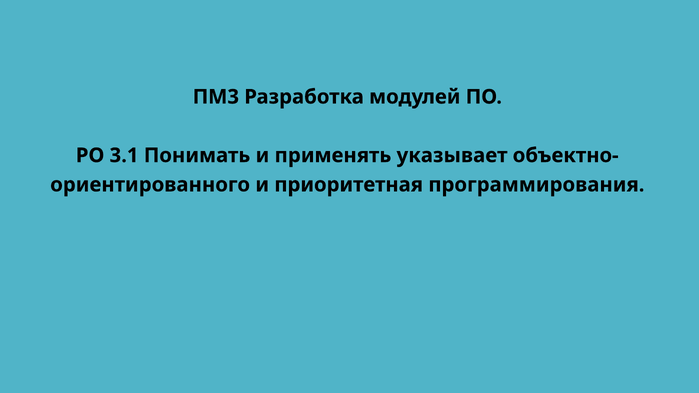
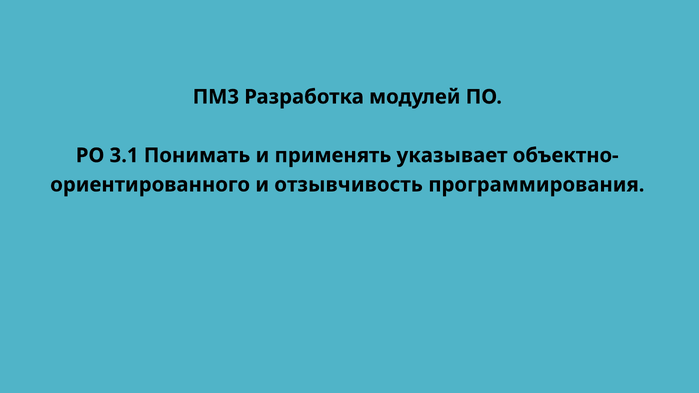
приоритетная: приоритетная -> отзывчивость
